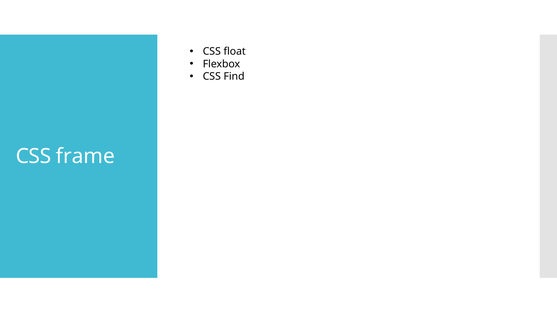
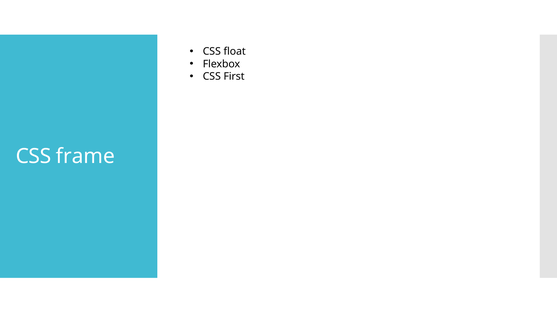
Find: Find -> First
